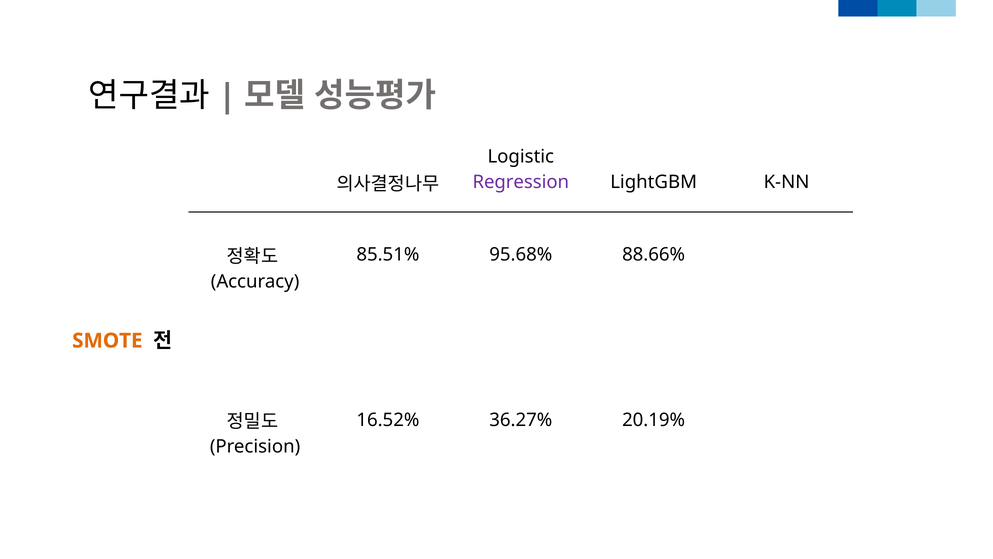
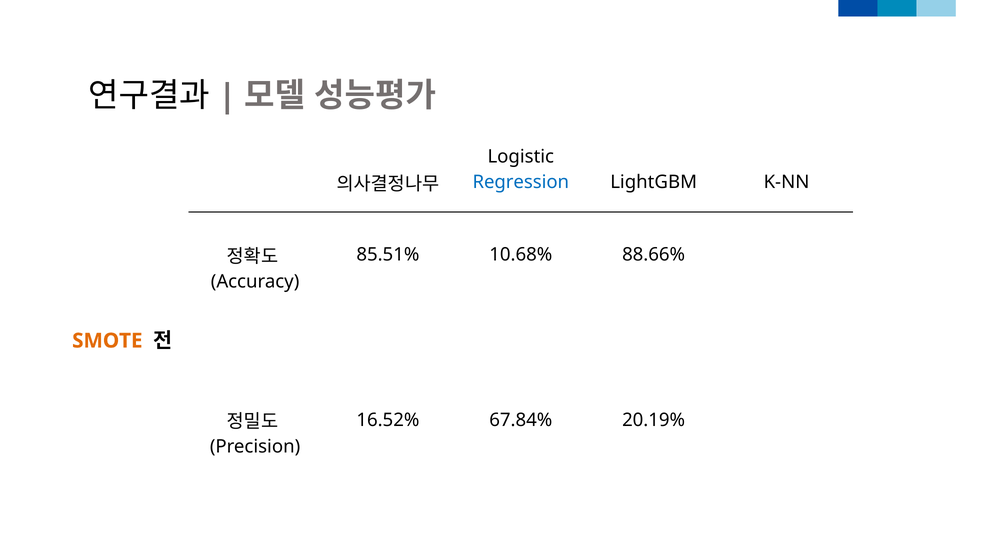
Regression colour: purple -> blue
95.68%: 95.68% -> 10.68%
36.27%: 36.27% -> 67.84%
